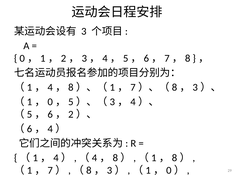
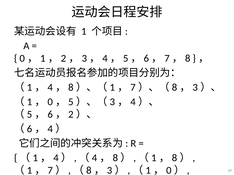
3: 3 -> 1
